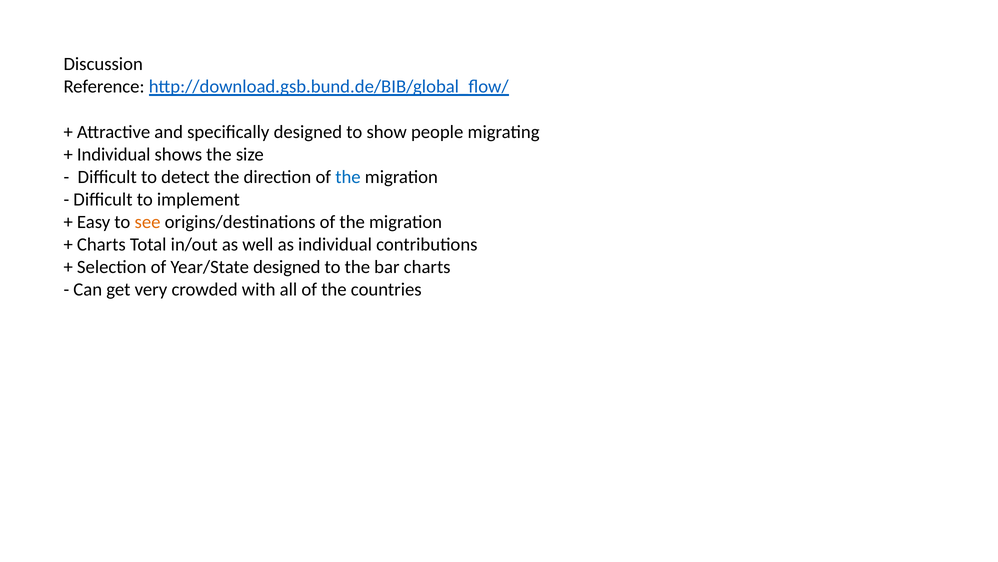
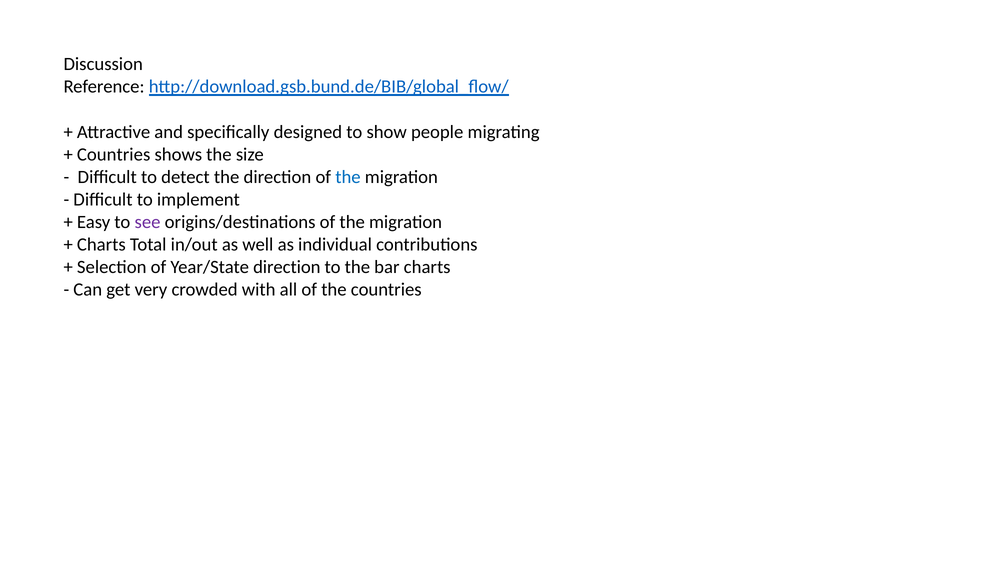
Individual at (114, 154): Individual -> Countries
see colour: orange -> purple
Year/State designed: designed -> direction
